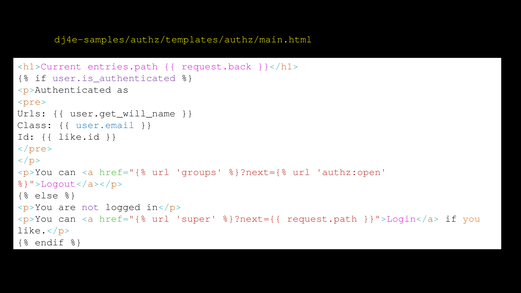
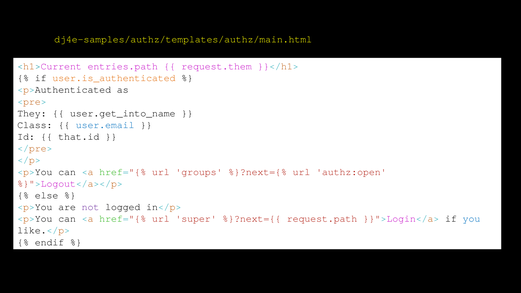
request.back: request.back -> request.them
user.is_authenticated colour: purple -> orange
Urls: Urls -> They
user.get_will_name: user.get_will_name -> user.get_into_name
like.id: like.id -> that.id
you colour: orange -> blue
